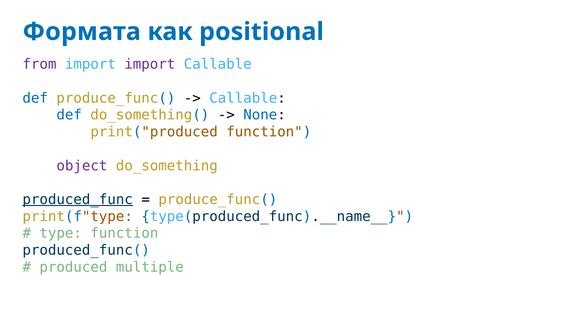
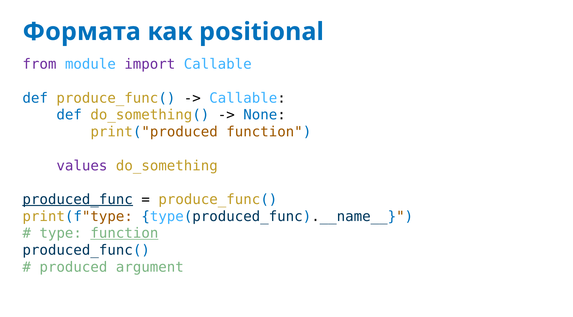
from import: import -> module
object: object -> values
function at (124, 234) underline: none -> present
multiple: multiple -> argument
